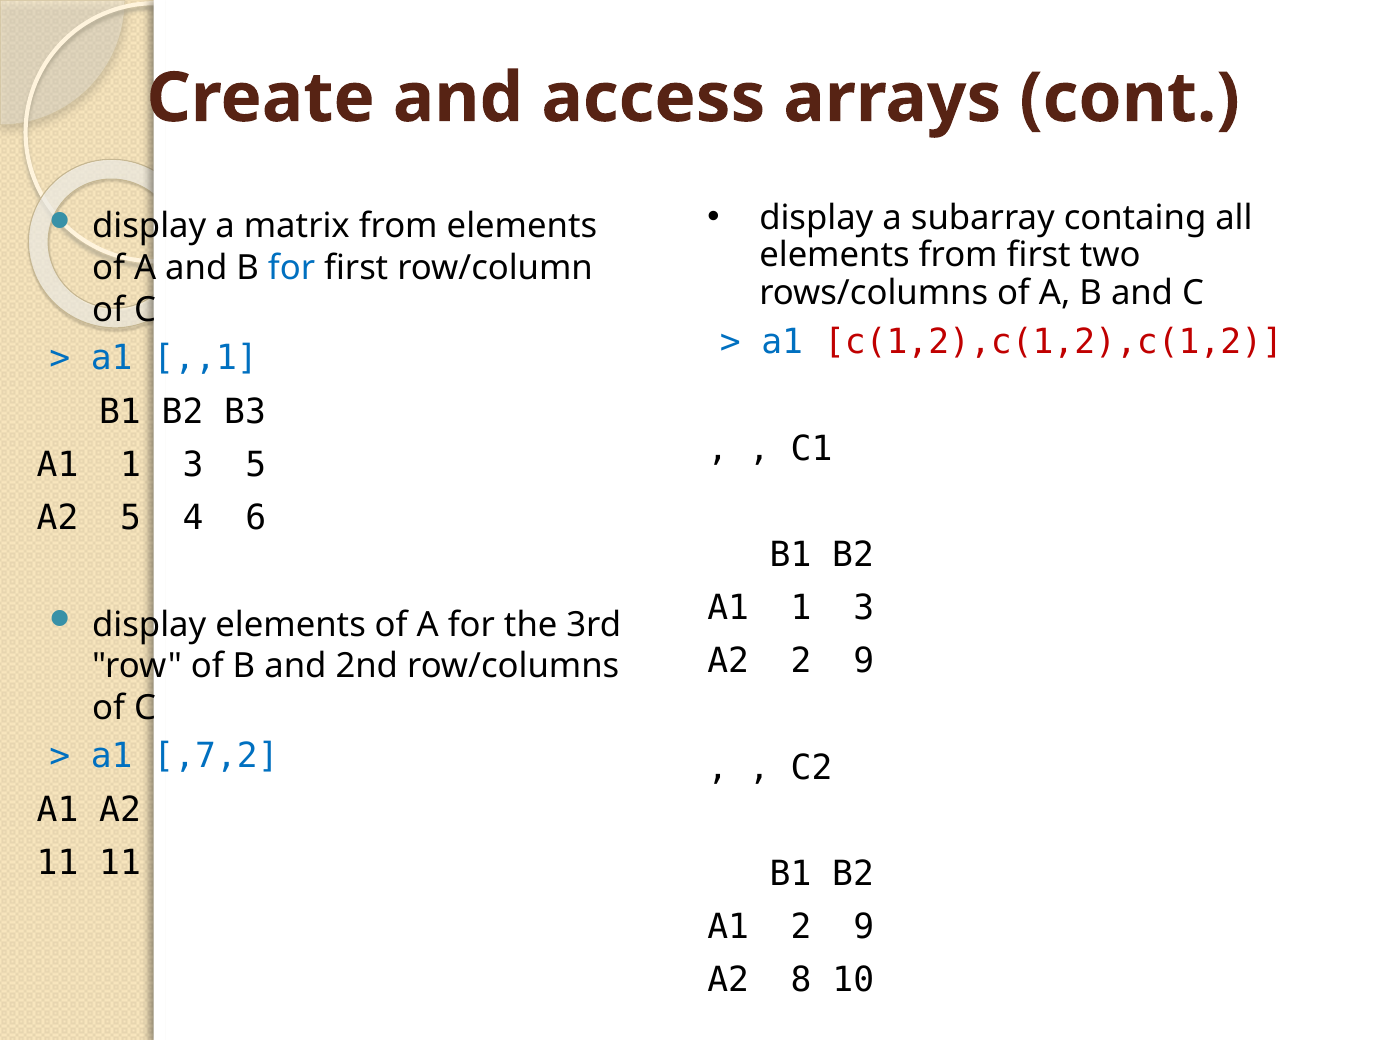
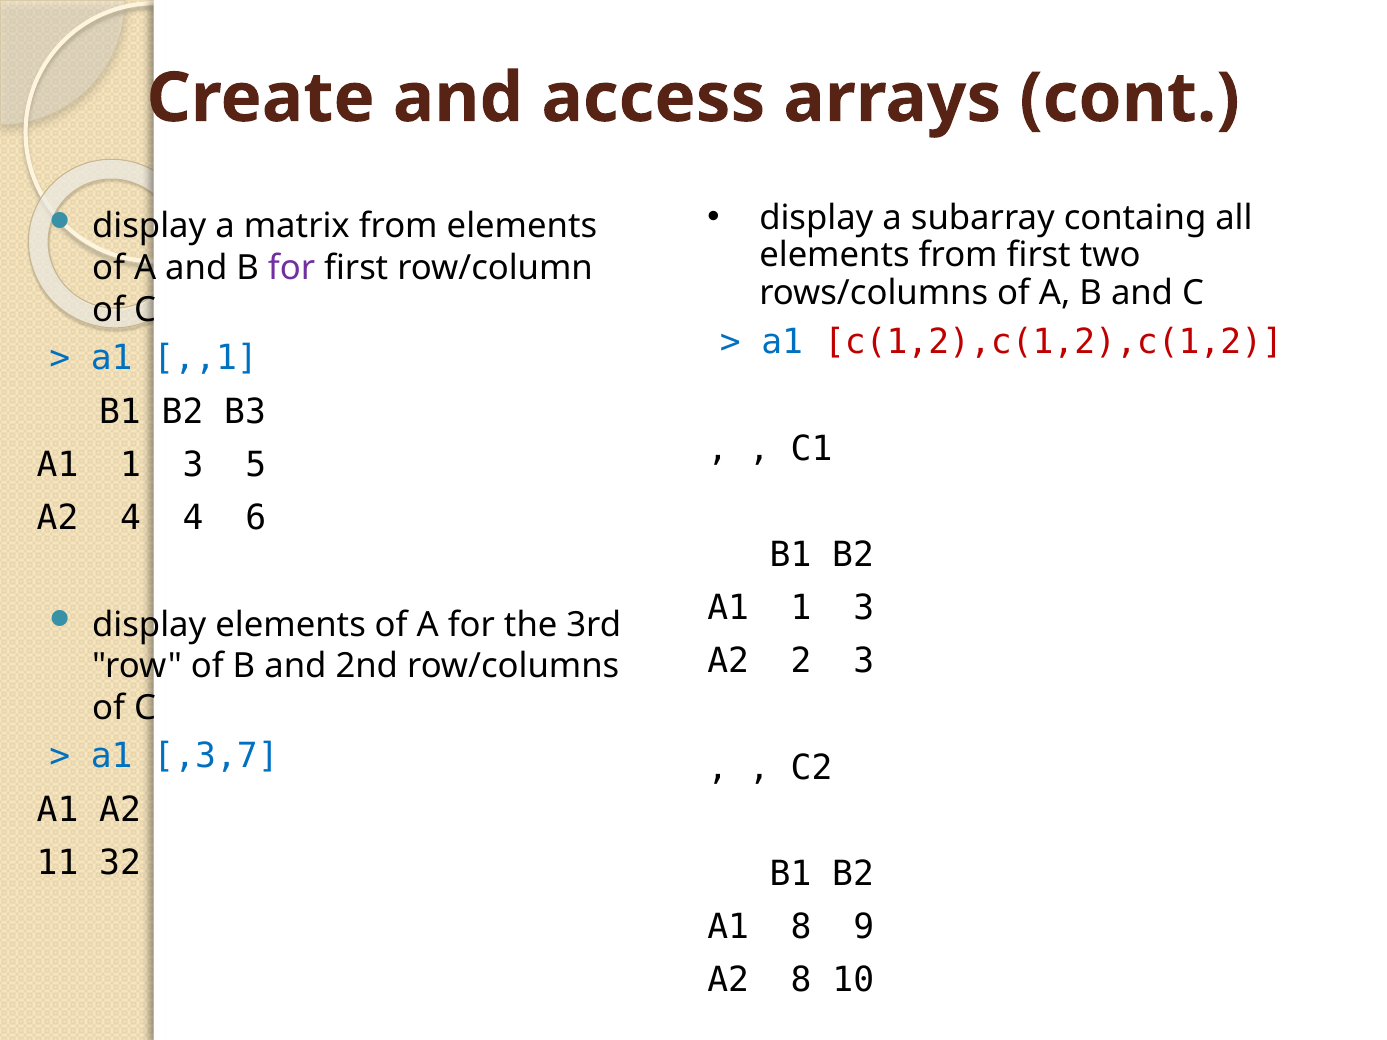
for at (291, 268) colour: blue -> purple
A2 5: 5 -> 4
A2 2 9: 9 -> 3
,7,2: ,7,2 -> ,3,7
11 11: 11 -> 32
A1 2: 2 -> 8
